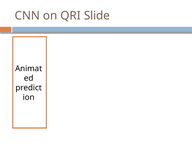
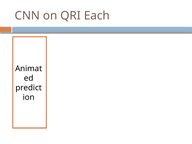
Slide: Slide -> Each
